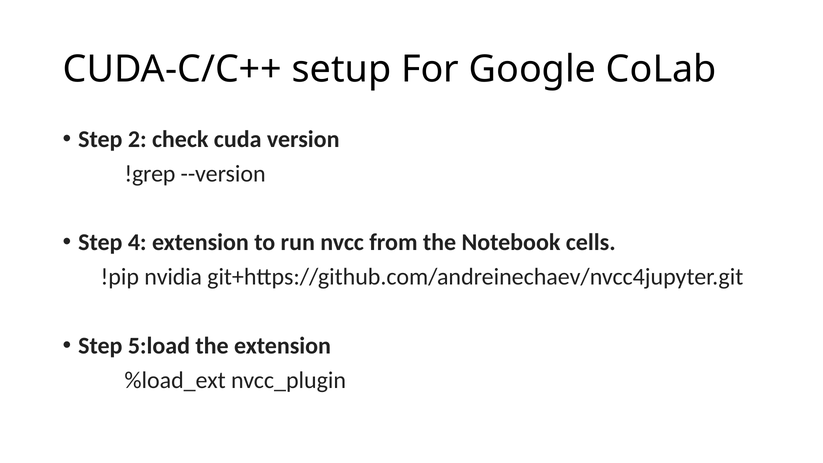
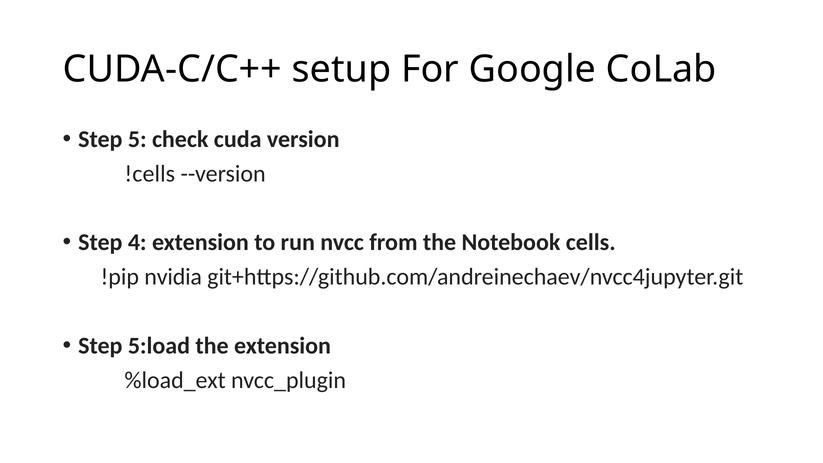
2: 2 -> 5
!grep: !grep -> !cells
